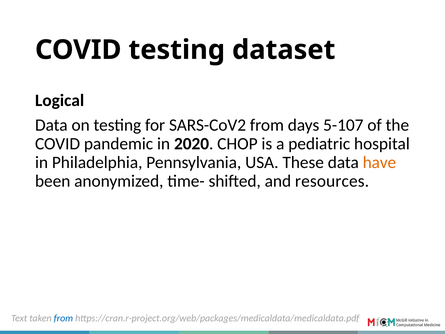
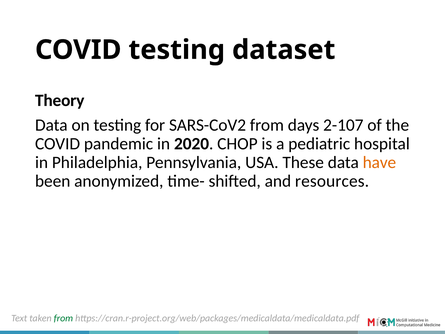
Logical: Logical -> Theory
5-107: 5-107 -> 2-107
from at (63, 318) colour: blue -> green
